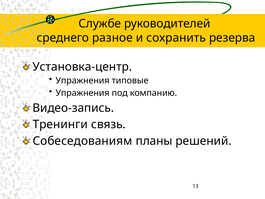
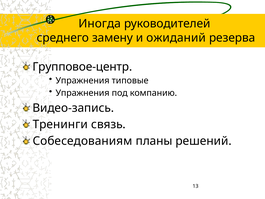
Службе: Службе -> Иногда
разное: разное -> замену
сохранить: сохранить -> ожиданий
Установка-центр: Установка-центр -> Групповое-центр
